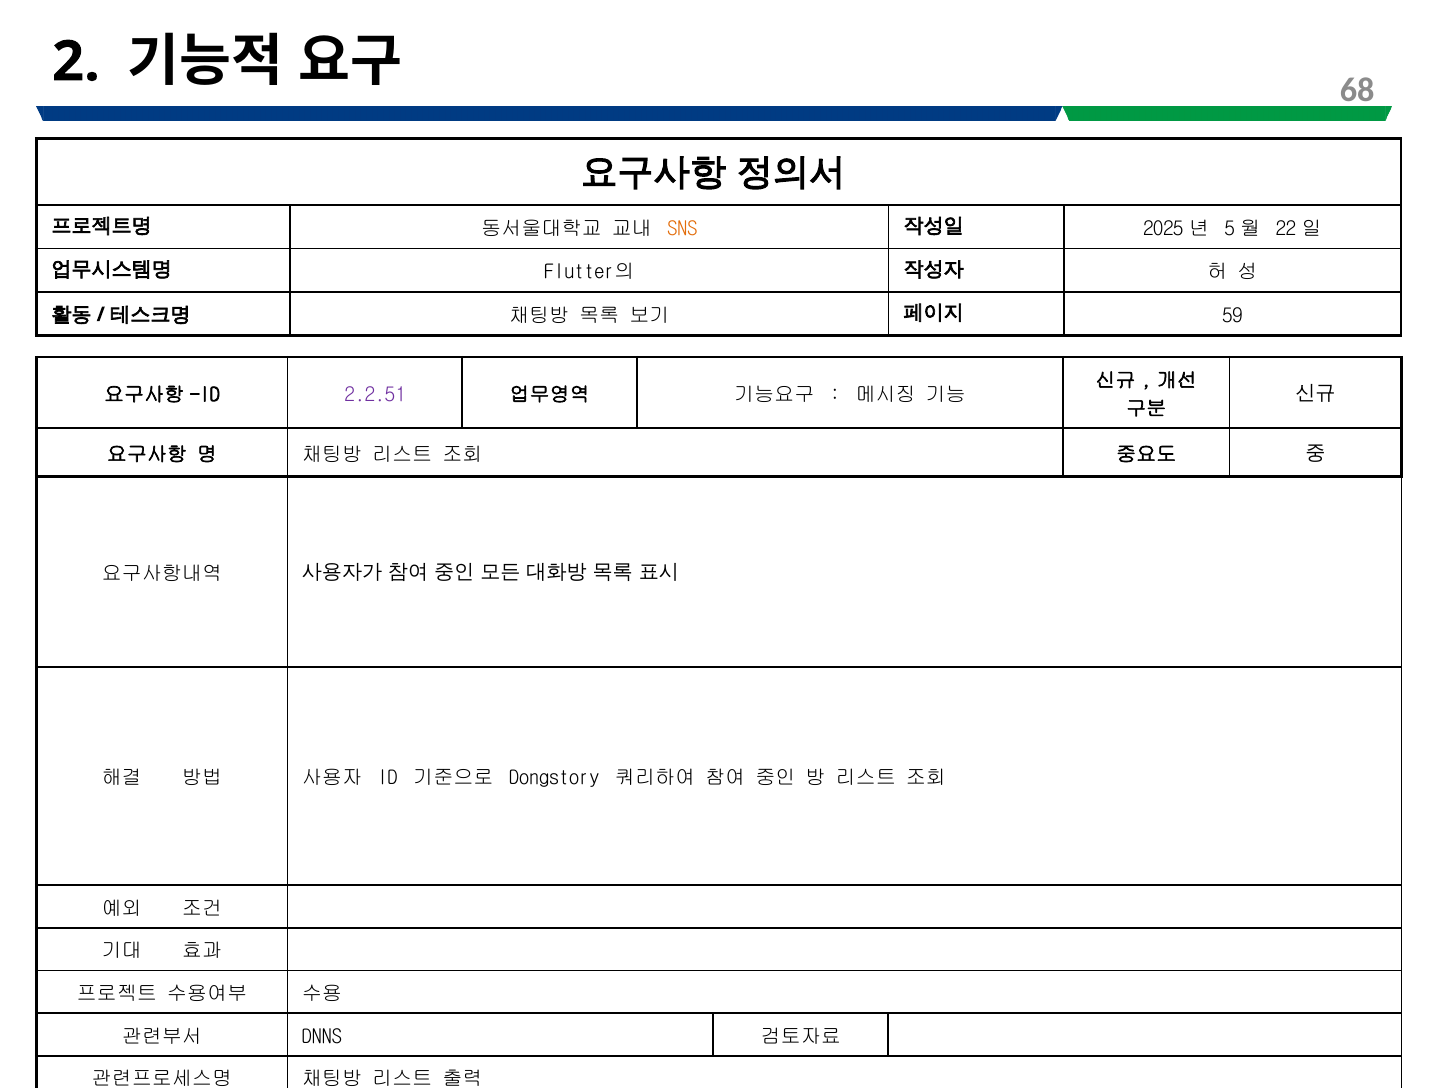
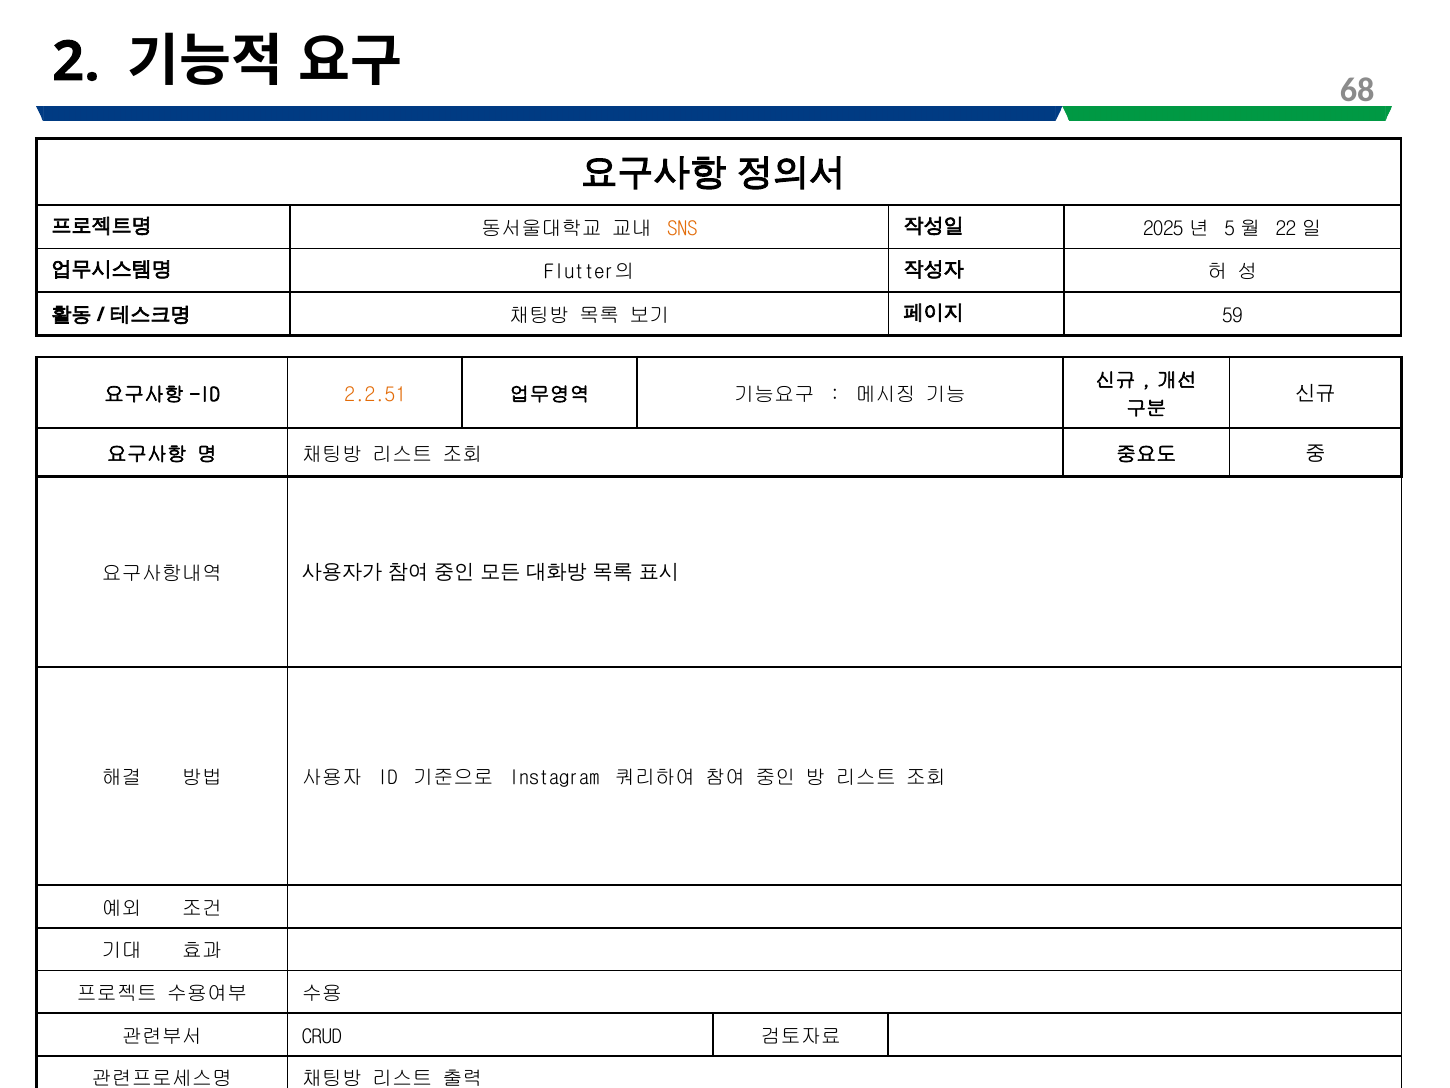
2.2.51 colour: purple -> orange
Dongstory: Dongstory -> Instagram
DNNS: DNNS -> CRUD
